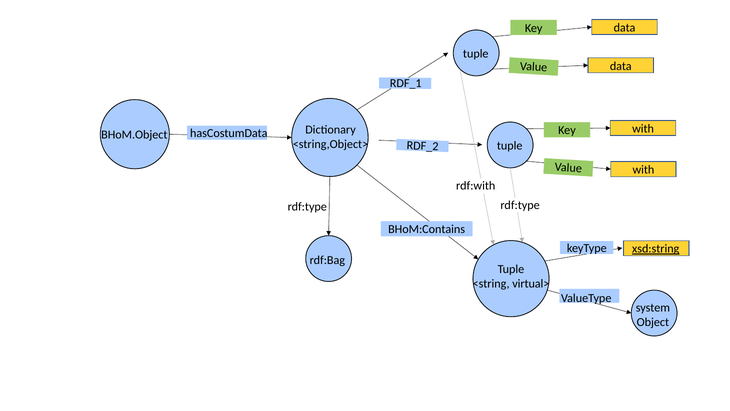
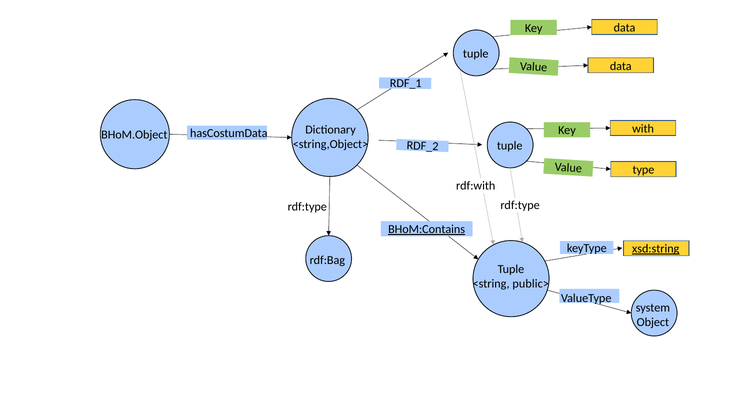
with at (643, 170): with -> type
BHoM:Contains underline: none -> present
virtual>: virtual> -> public>
